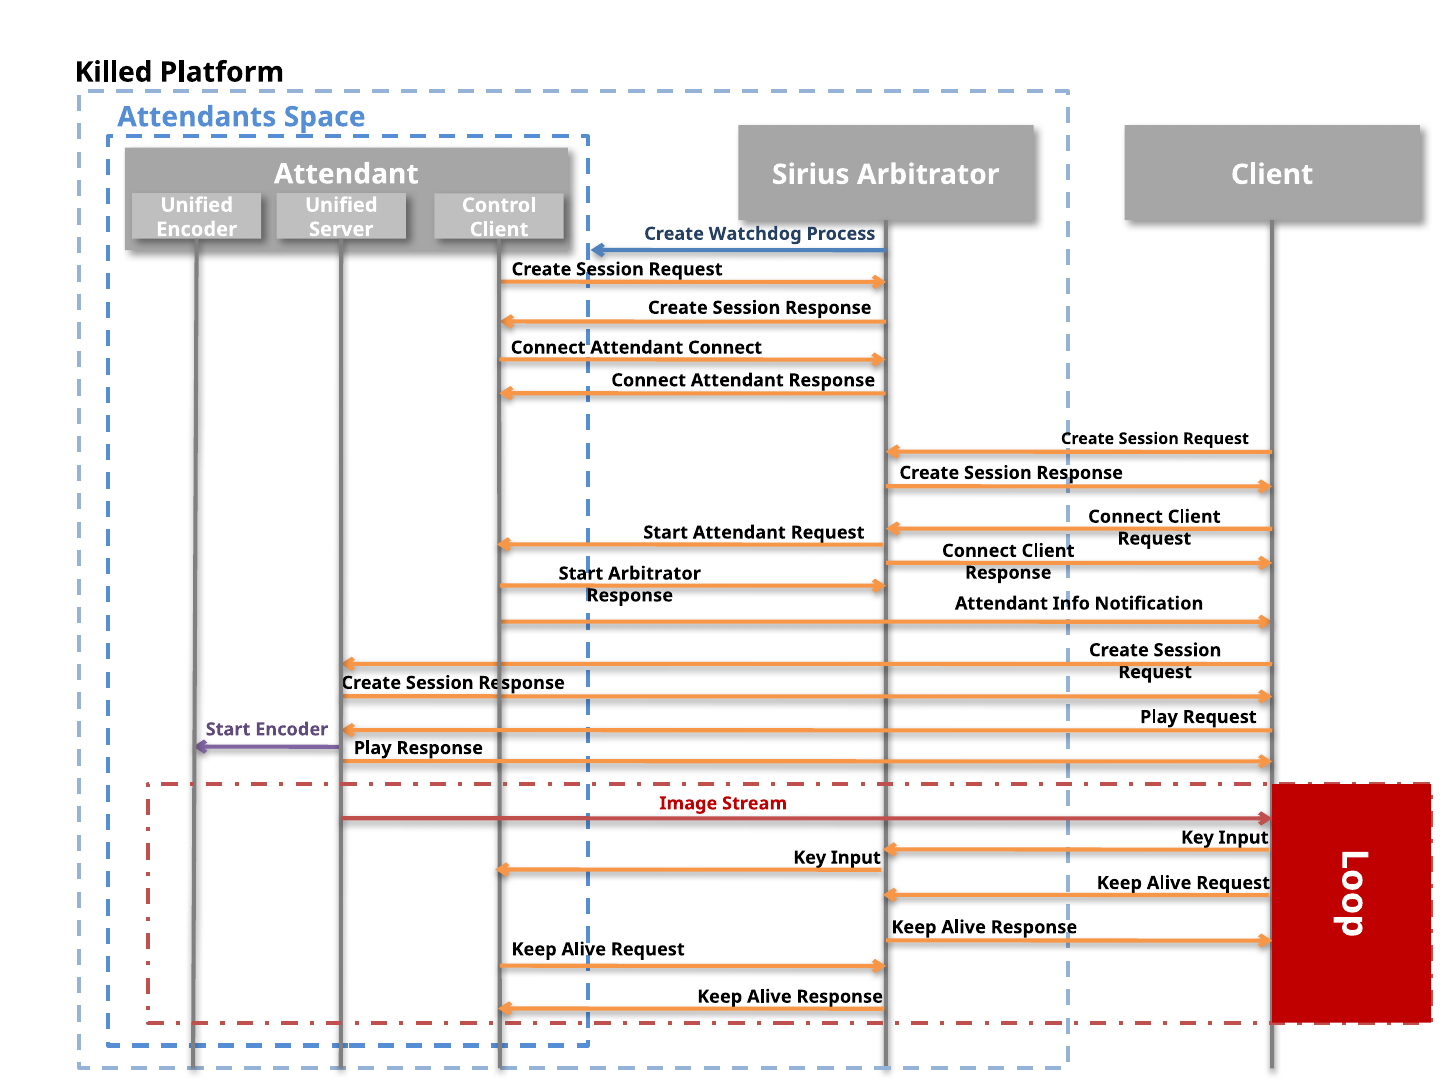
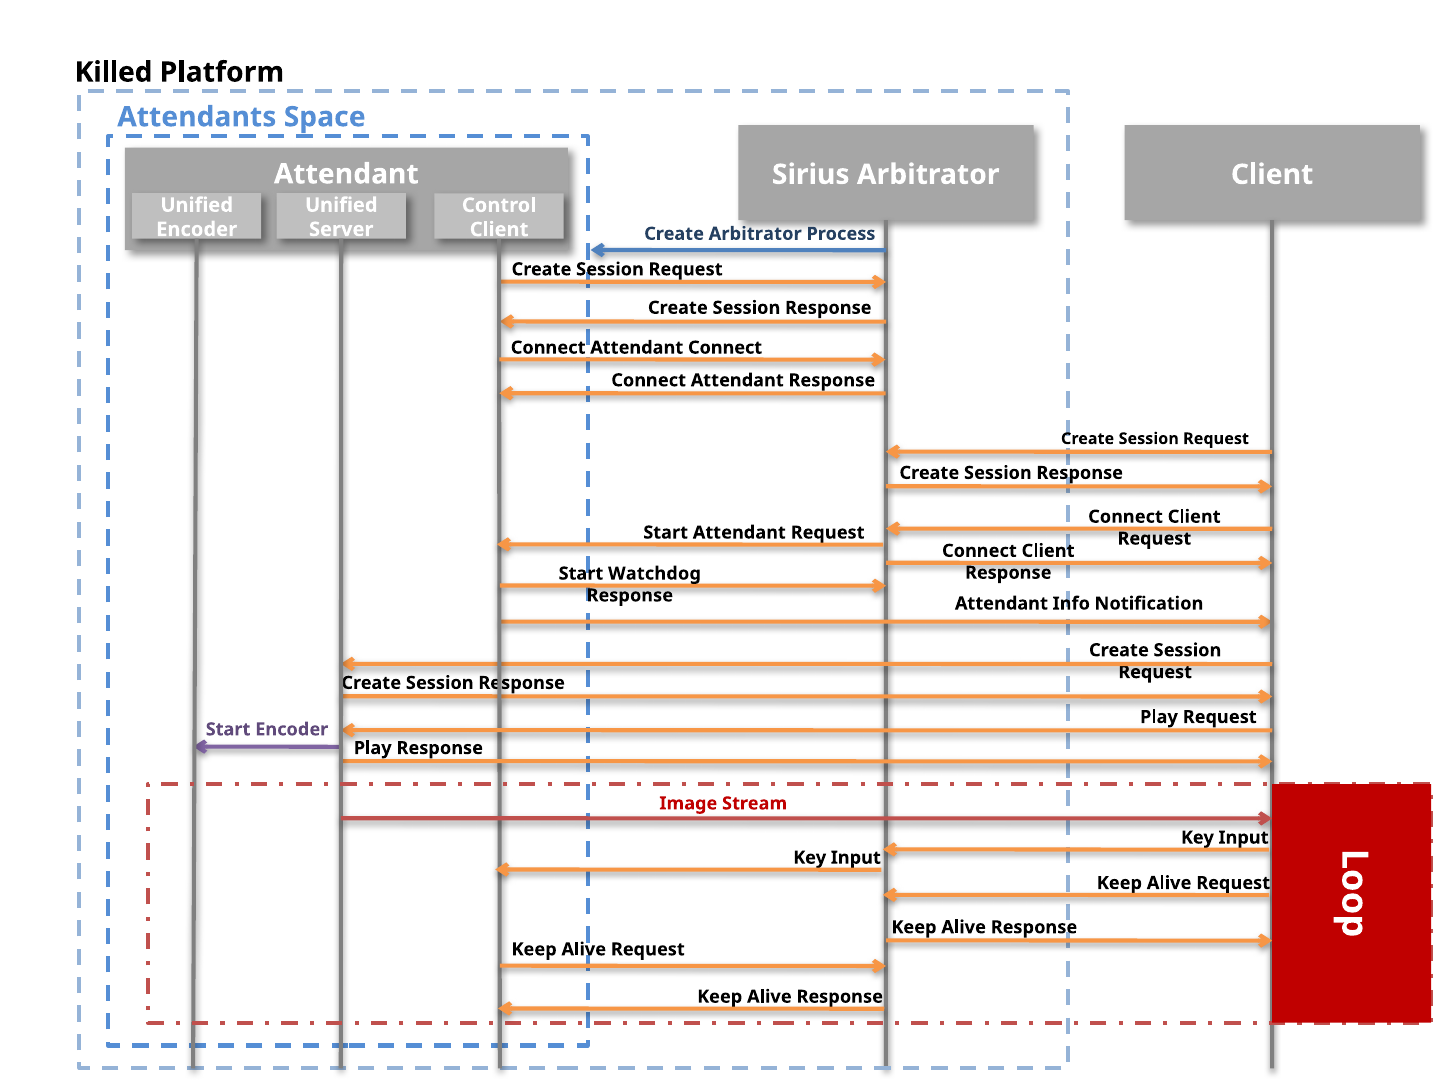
Create Watchdog: Watchdog -> Arbitrator
Start Arbitrator: Arbitrator -> Watchdog
